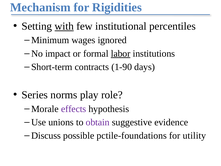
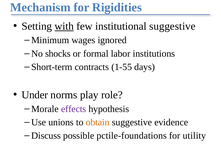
institutional percentiles: percentiles -> suggestive
impact: impact -> shocks
labor underline: present -> none
1-90: 1-90 -> 1-55
Series: Series -> Under
obtain colour: purple -> orange
